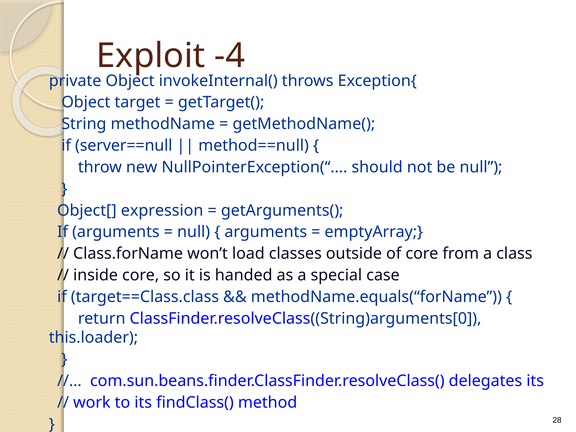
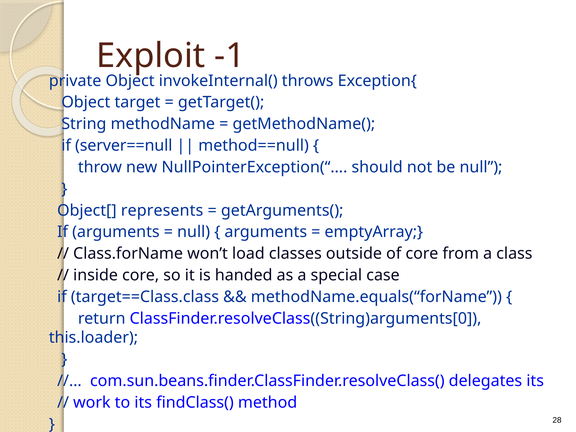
-4: -4 -> -1
expression: expression -> represents
